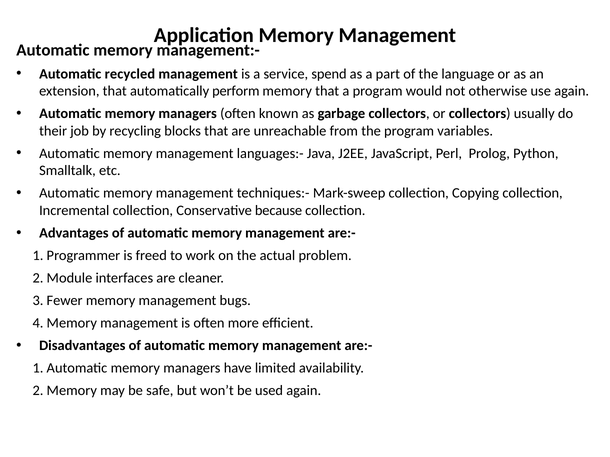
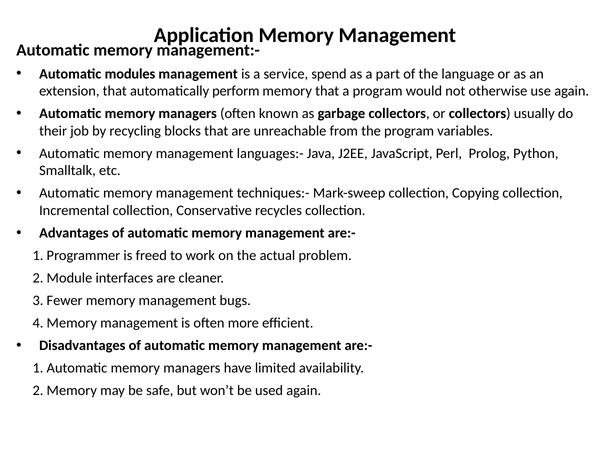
recycled: recycled -> modules
because: because -> recycles
